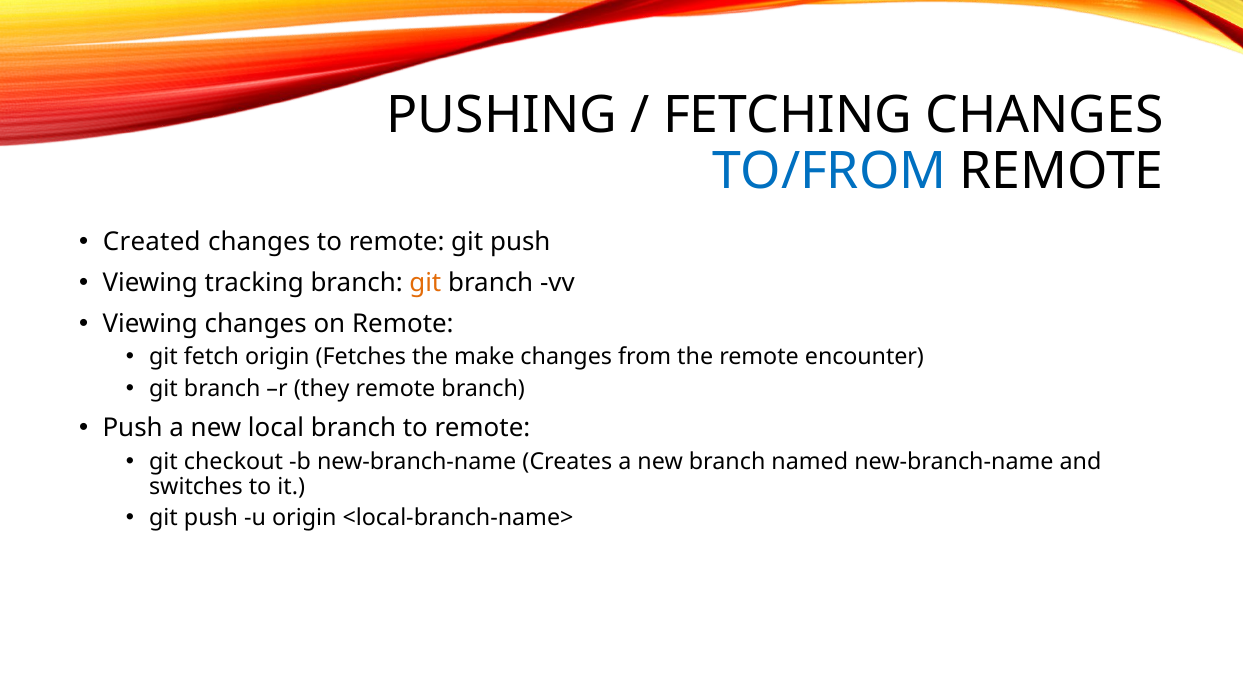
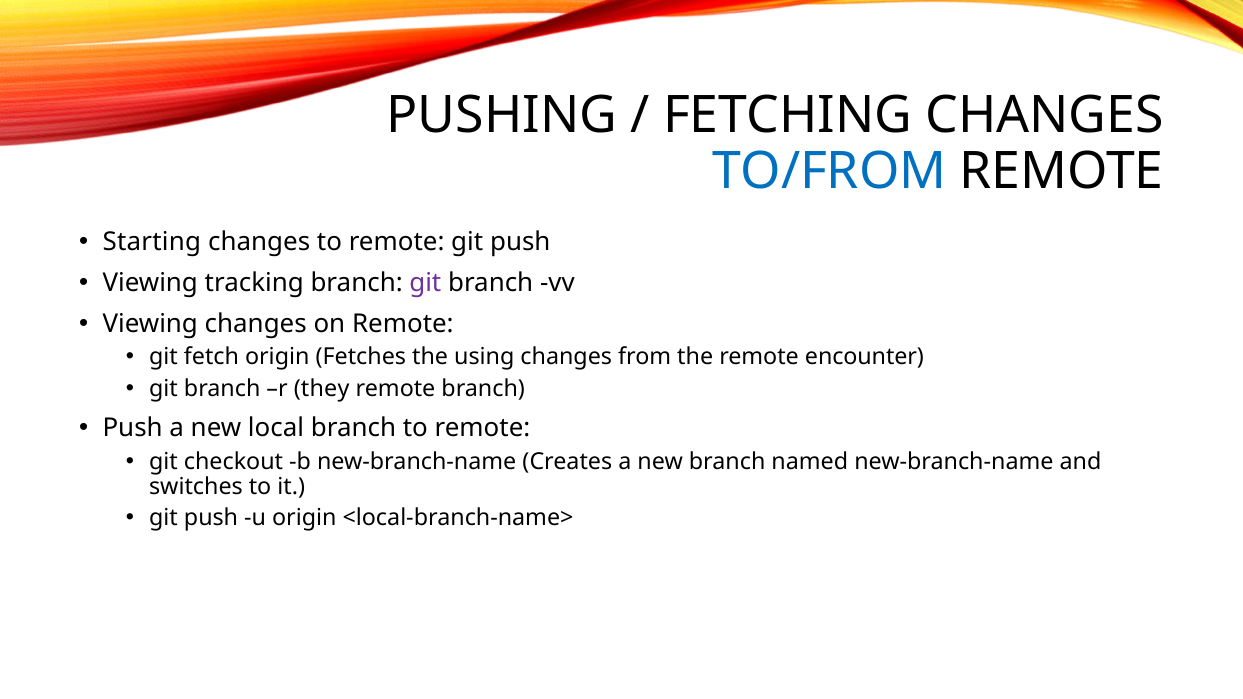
Created: Created -> Starting
git at (425, 283) colour: orange -> purple
make: make -> using
